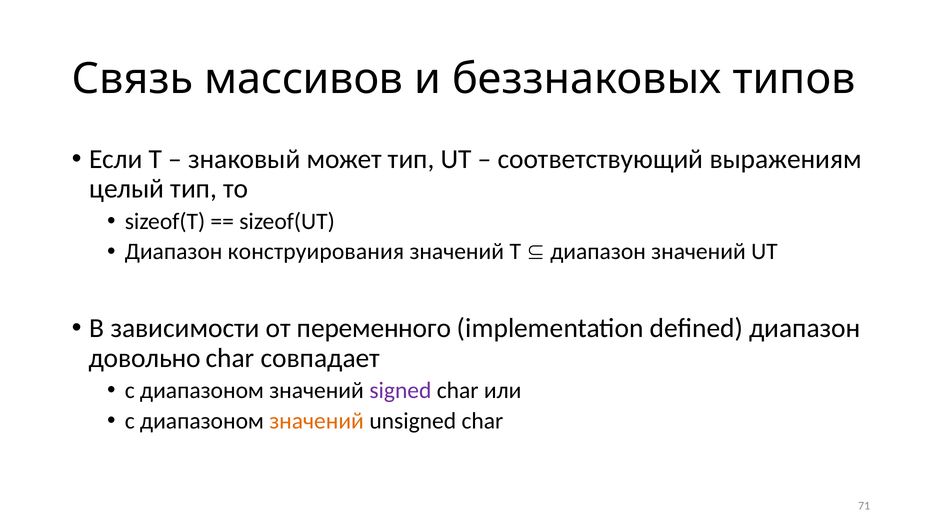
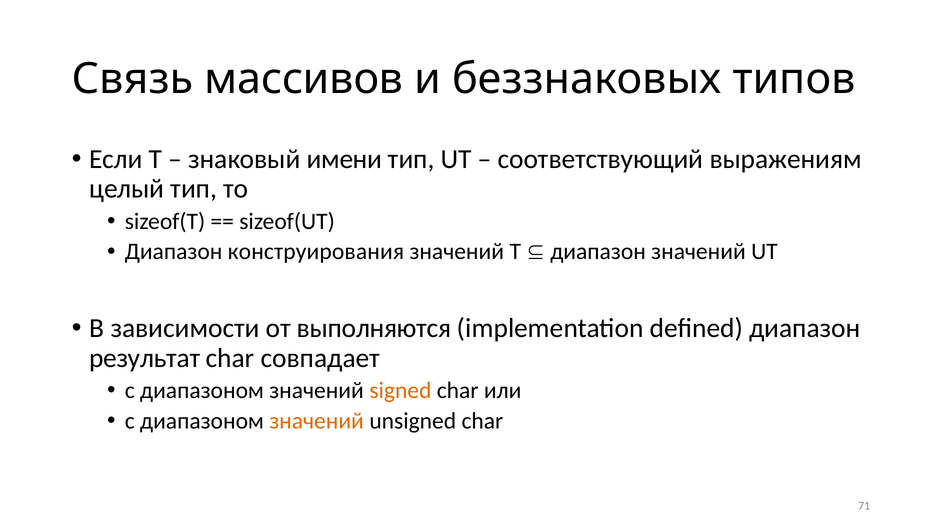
может: может -> имени
переменного: переменного -> выполняются
довольно: довольно -> результат
signed colour: purple -> orange
